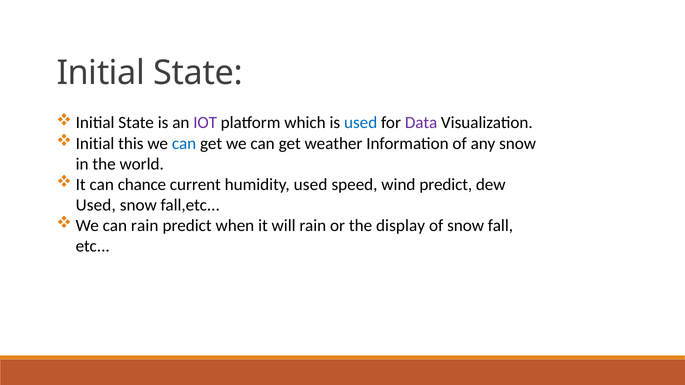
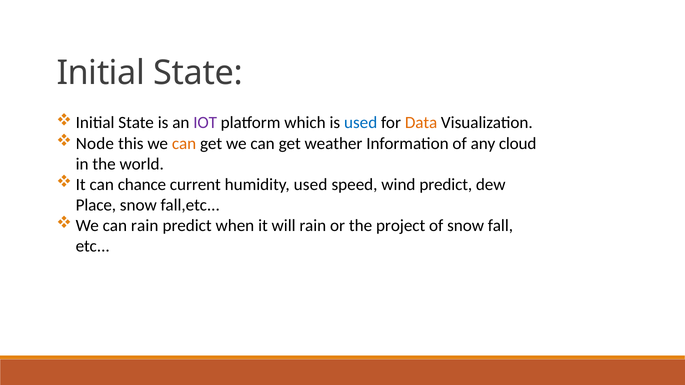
Data colour: purple -> orange
Initial at (95, 143): Initial -> Node
can at (184, 143) colour: blue -> orange
any snow: snow -> cloud
Used at (96, 205): Used -> Place
display: display -> project
